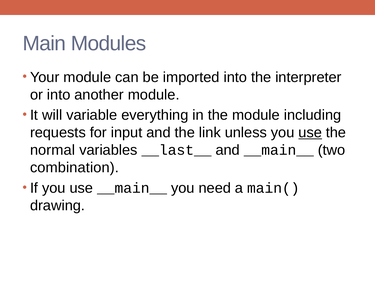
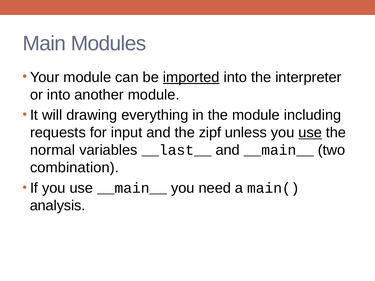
imported underline: none -> present
variable: variable -> drawing
link: link -> zipf
drawing: drawing -> analysis
